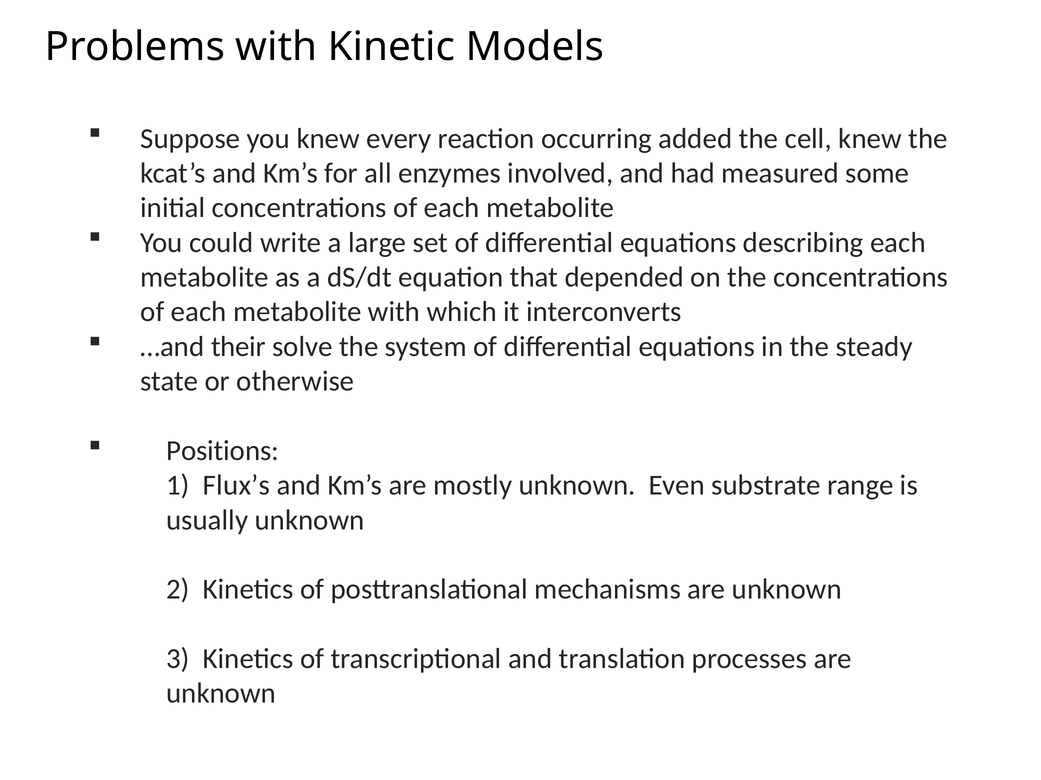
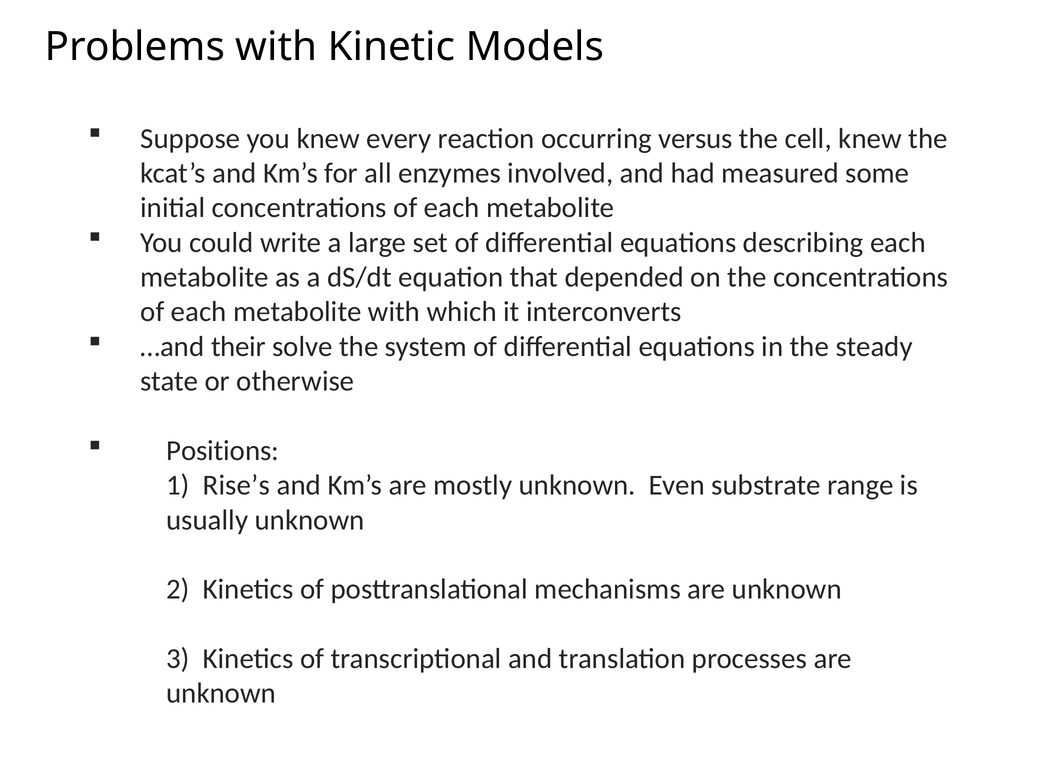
added: added -> versus
Flux’s: Flux’s -> Rise’s
